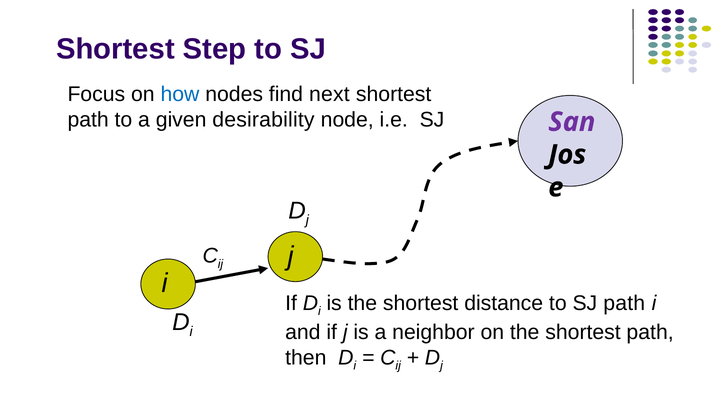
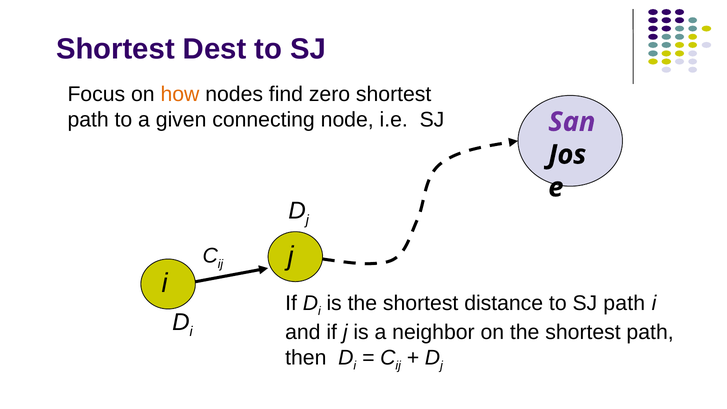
Step: Step -> Dest
how colour: blue -> orange
next: next -> zero
desirability: desirability -> connecting
